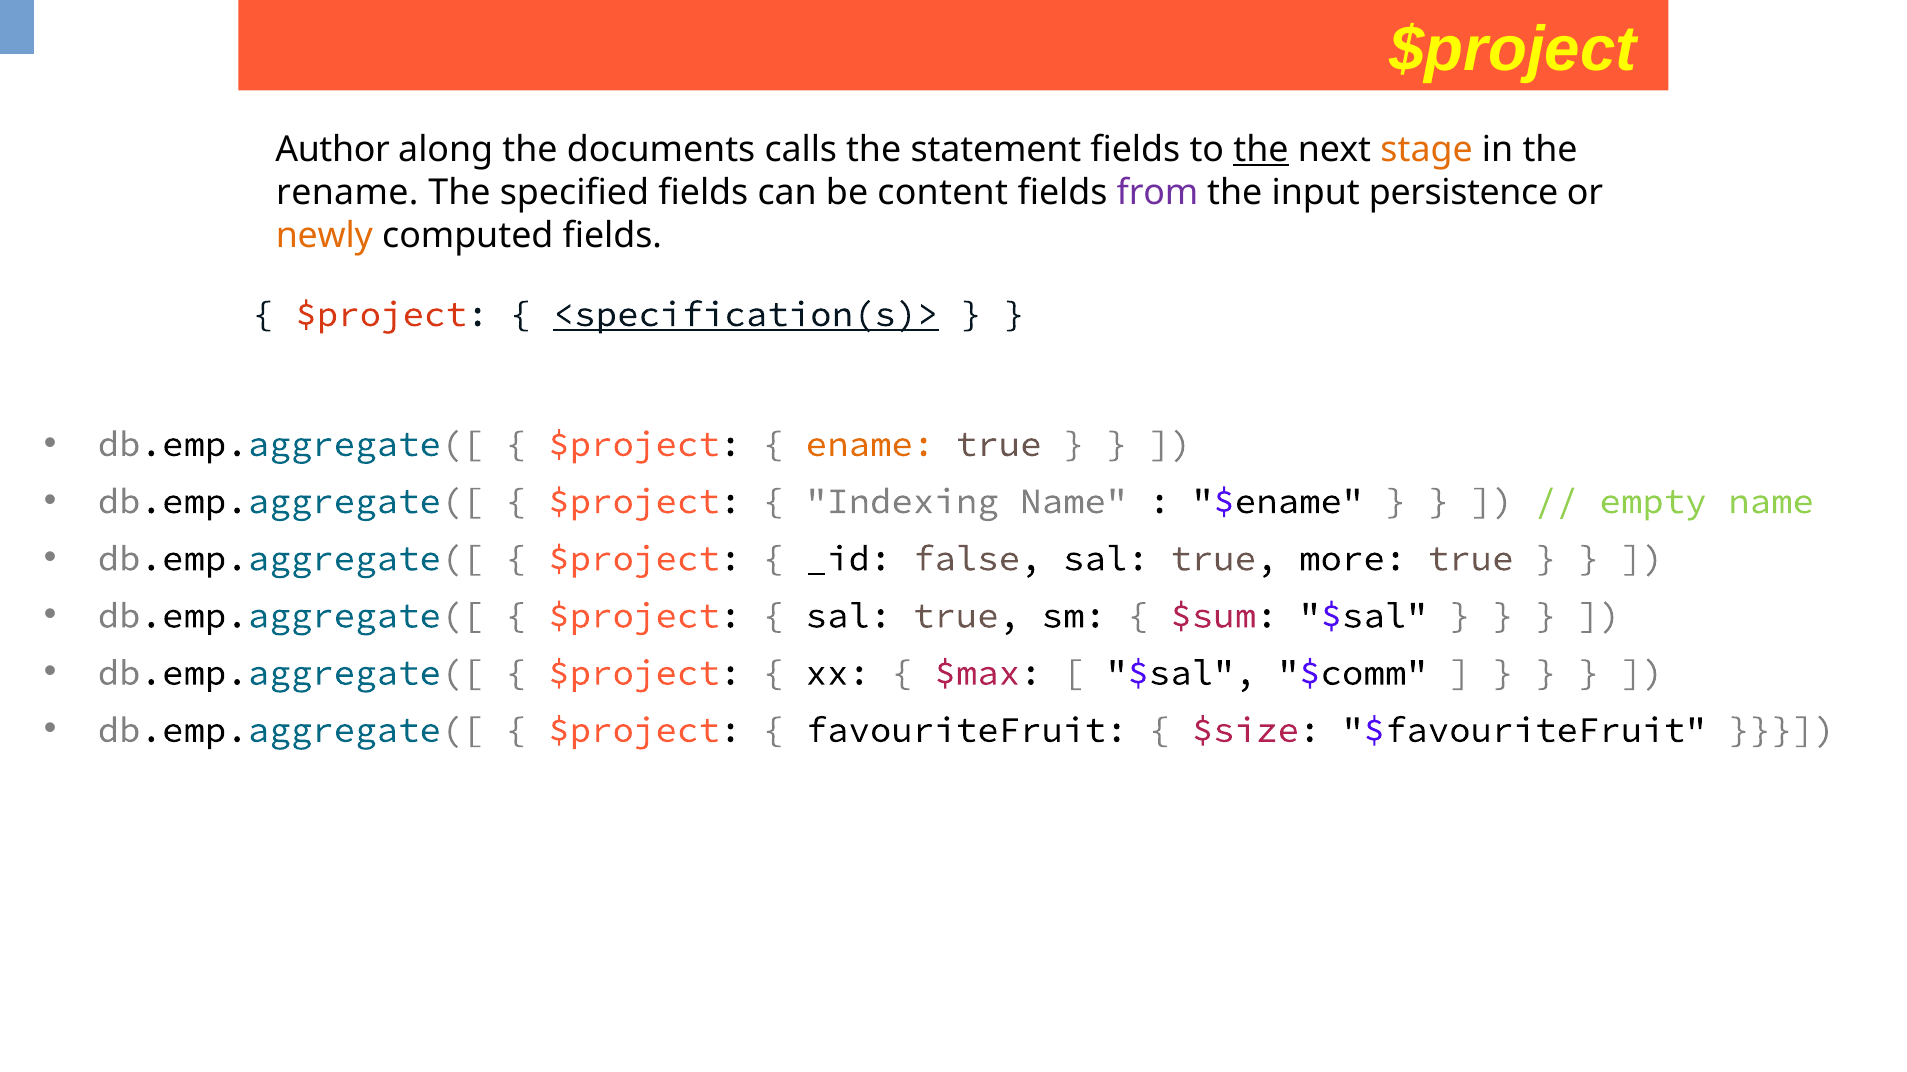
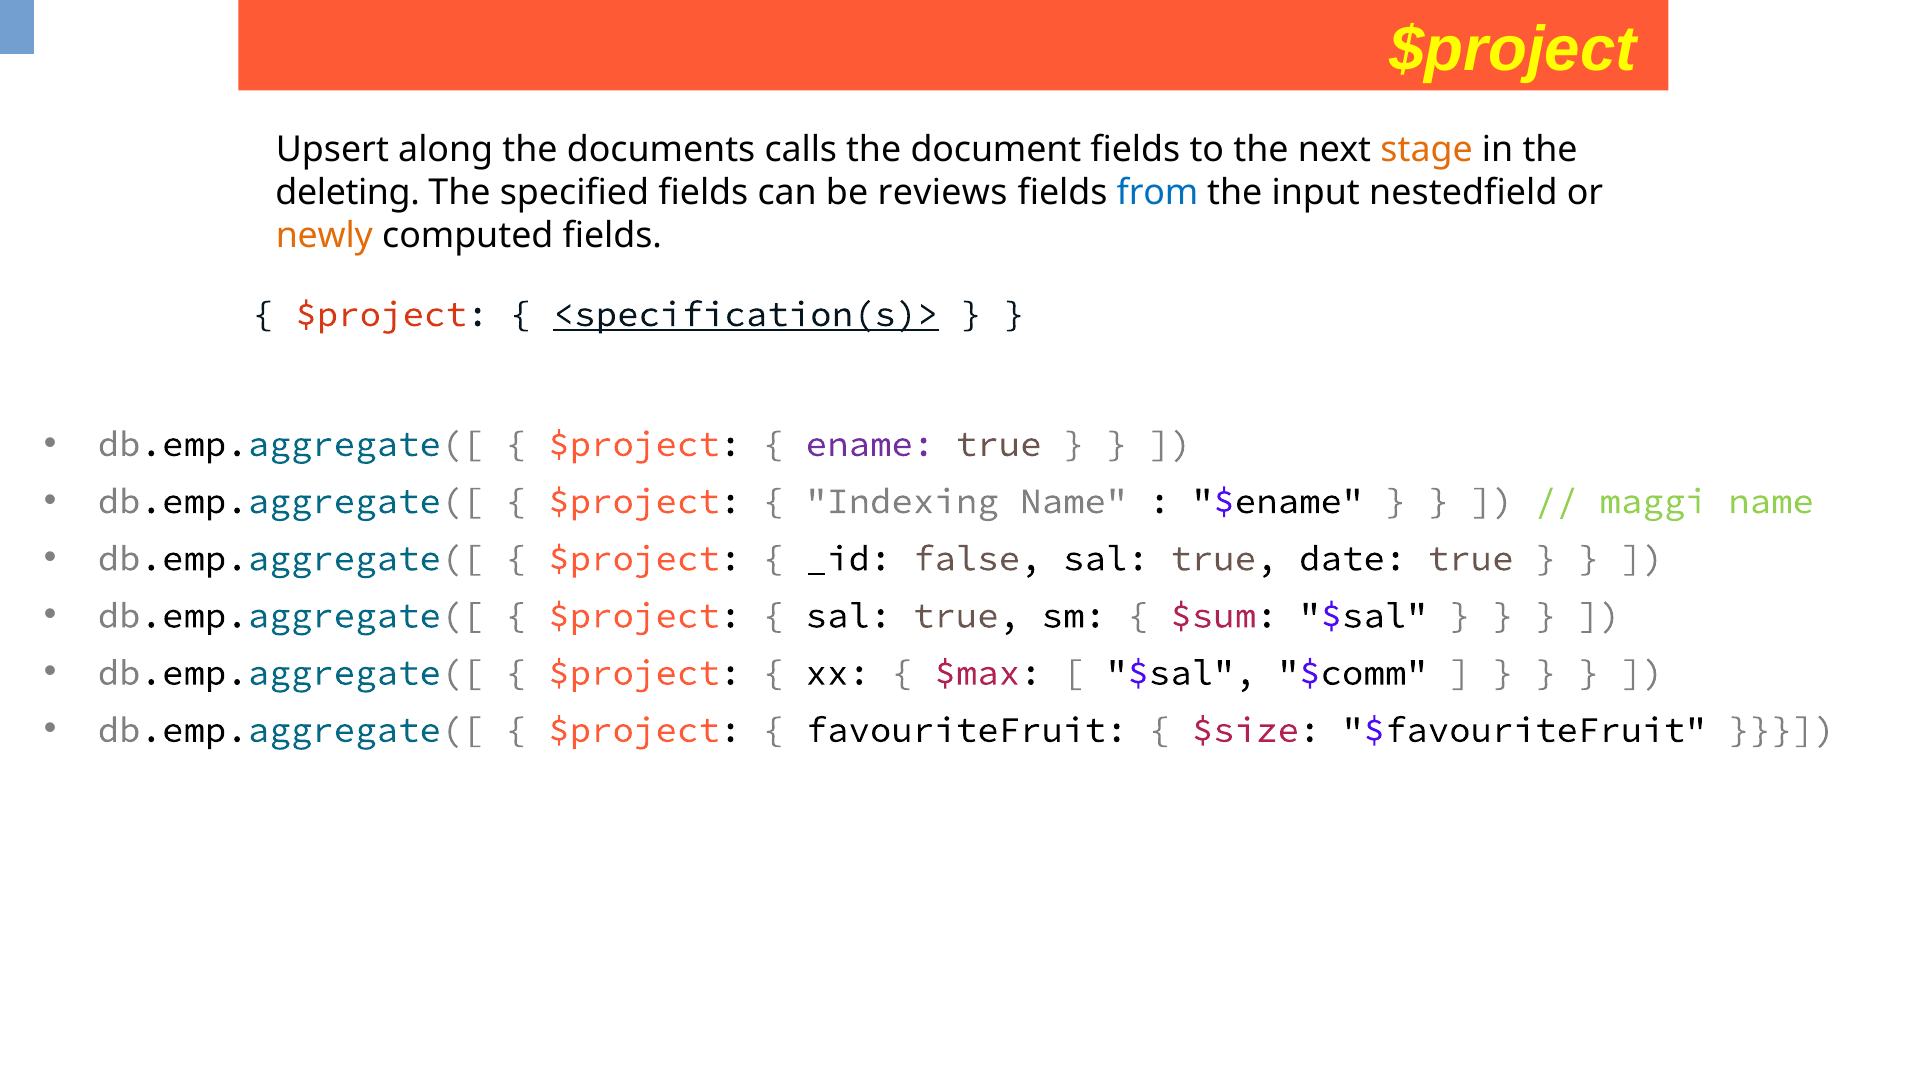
Author: Author -> Upsert
statement: statement -> document
the at (1261, 150) underline: present -> none
rename: rename -> deleting
content: content -> reviews
from colour: purple -> blue
persistence: persistence -> nestedfield
ename colour: orange -> purple
empty: empty -> maggi
more: more -> date
